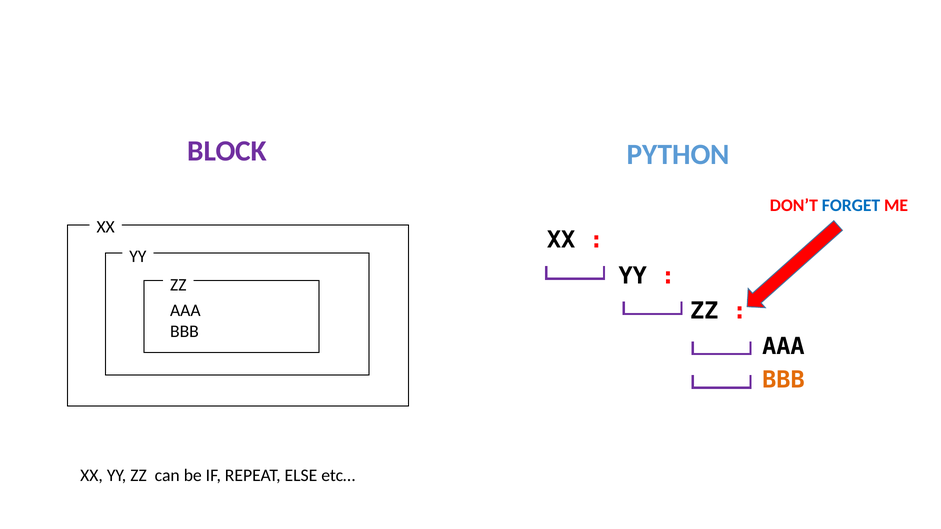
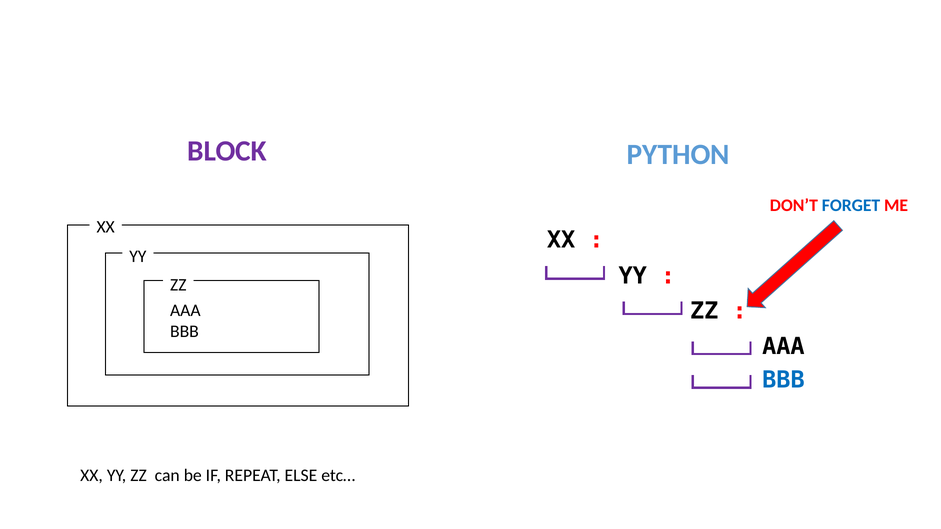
BBB at (783, 380) colour: orange -> blue
